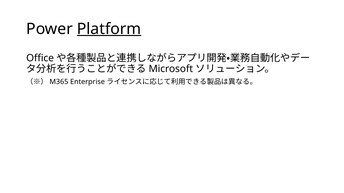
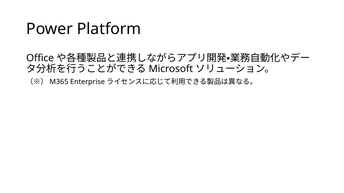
Platform underline: present -> none
